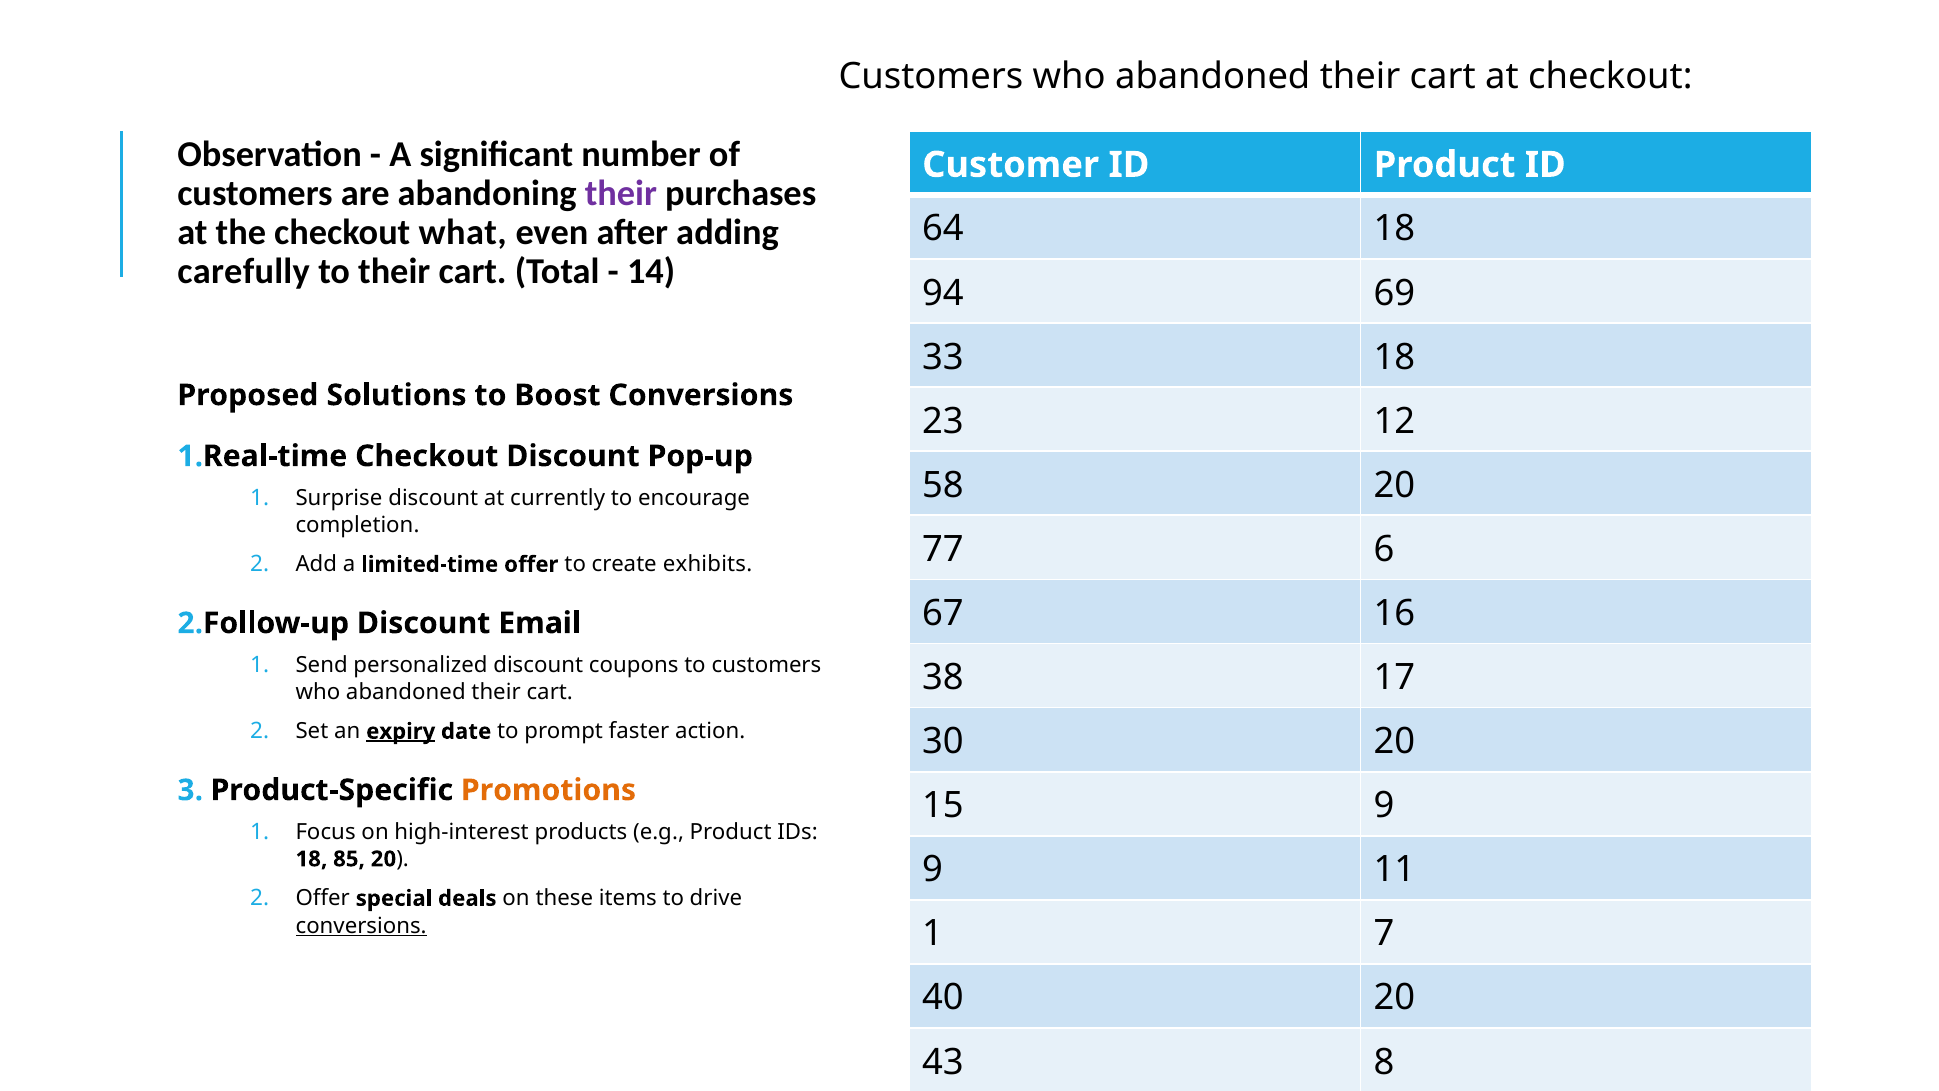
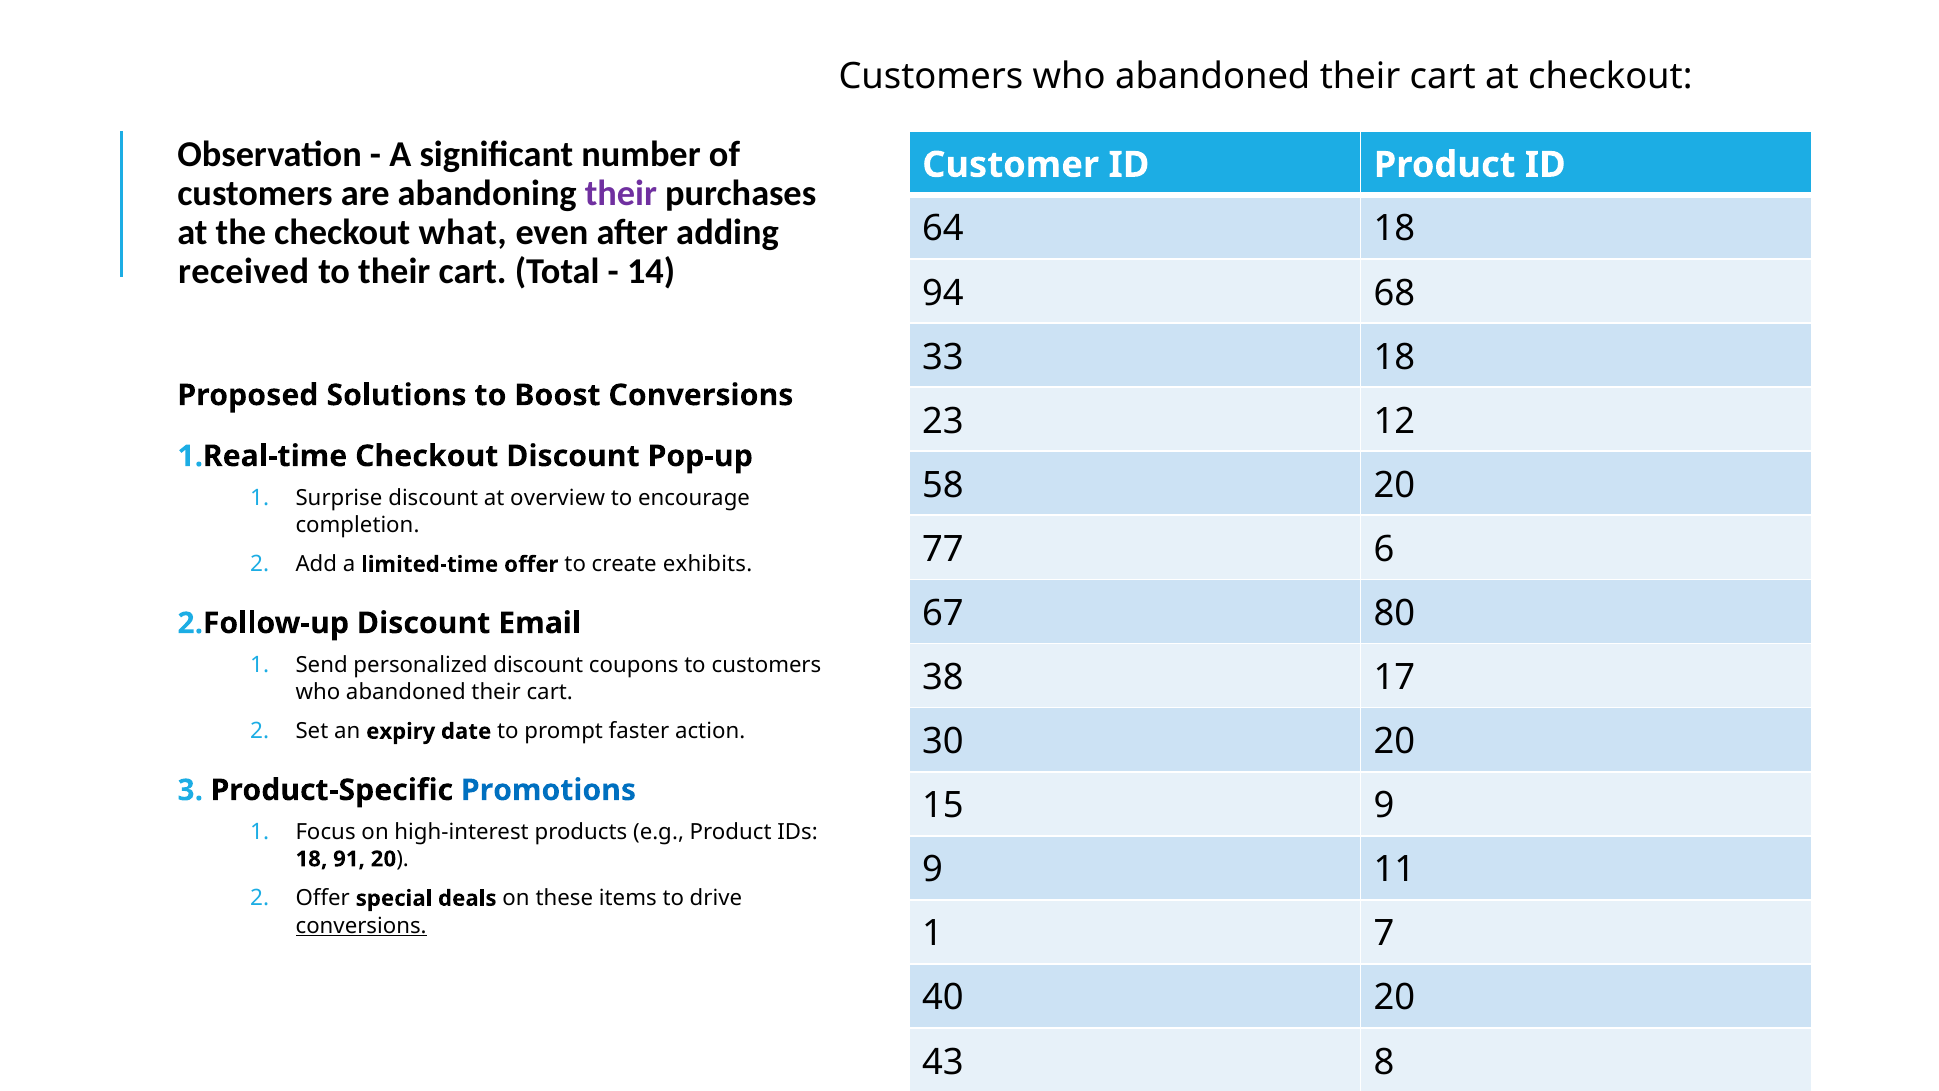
carefully: carefully -> received
69: 69 -> 68
currently: currently -> overview
16: 16 -> 80
expiry underline: present -> none
Promotions colour: orange -> blue
85: 85 -> 91
